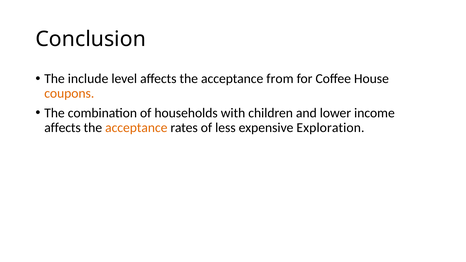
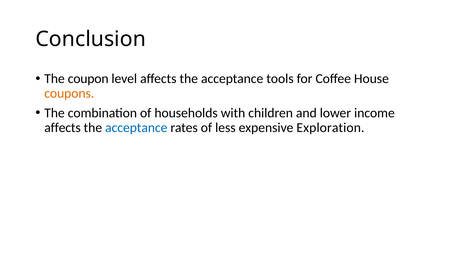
include: include -> coupon
from: from -> tools
acceptance at (136, 128) colour: orange -> blue
